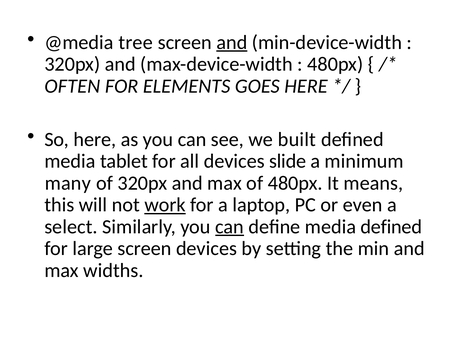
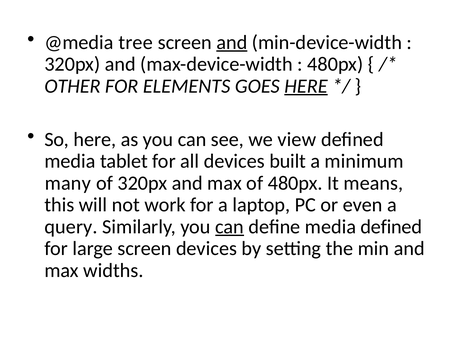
OFTEN: OFTEN -> OTHER
HERE at (306, 86) underline: none -> present
built: built -> view
slide: slide -> built
work underline: present -> none
select: select -> query
